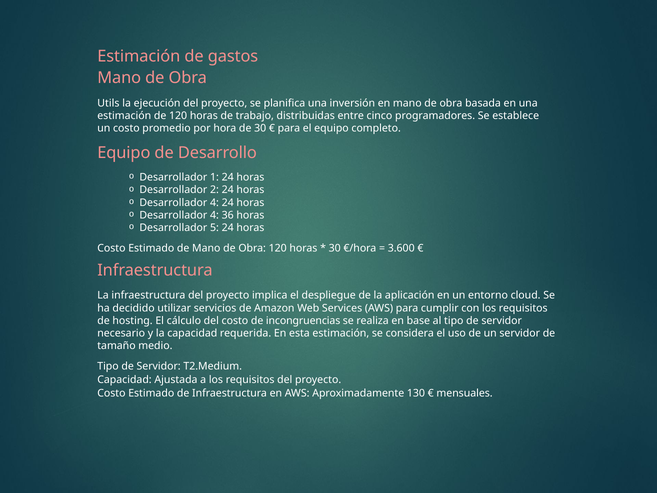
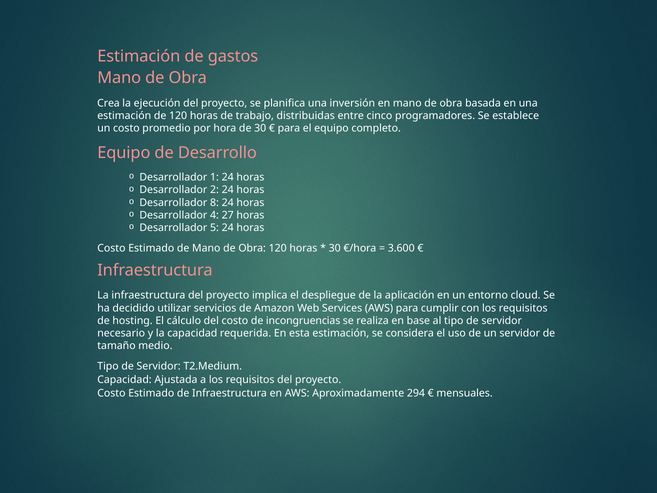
Utils: Utils -> Crea
4 at (215, 203): 4 -> 8
36: 36 -> 27
130: 130 -> 294
